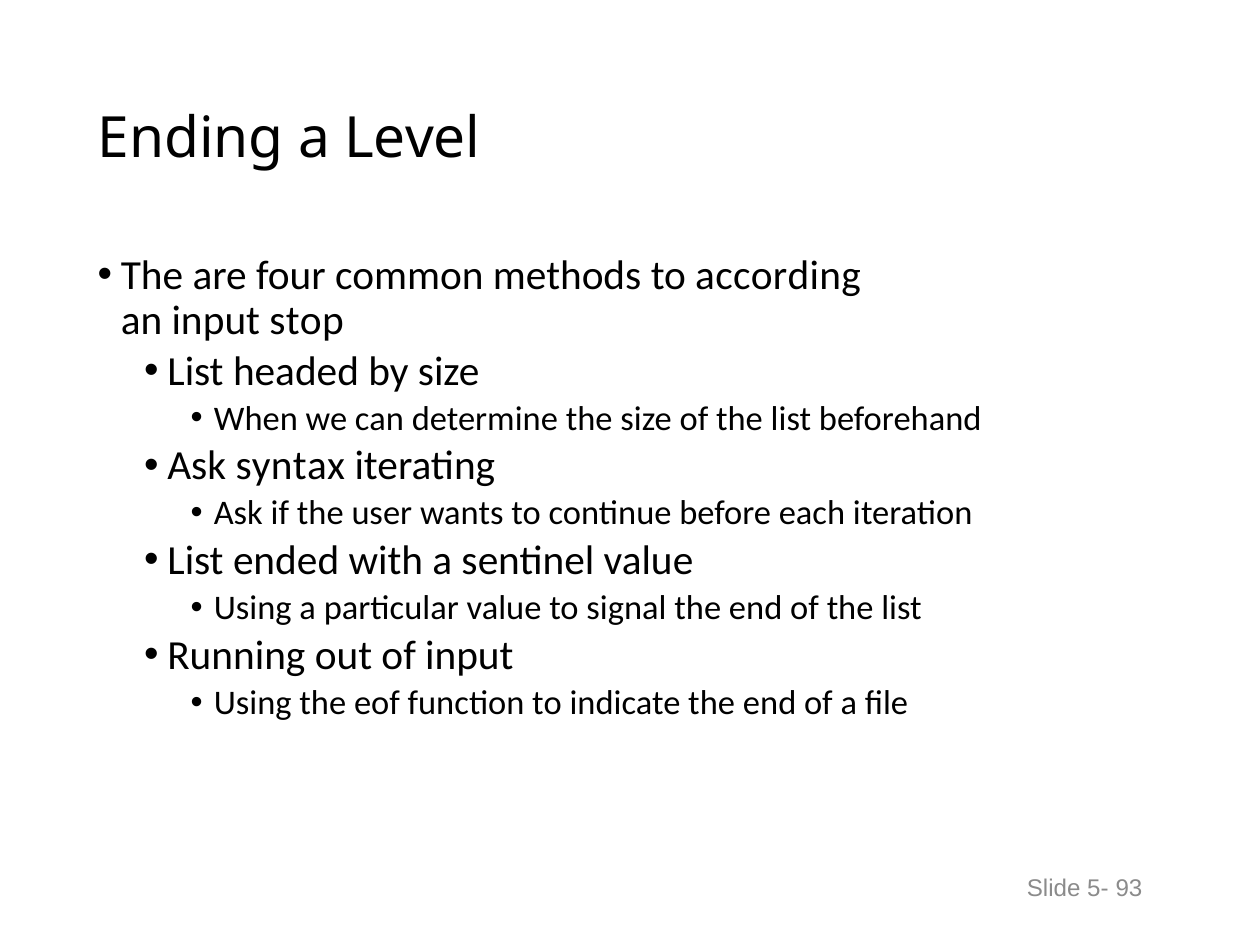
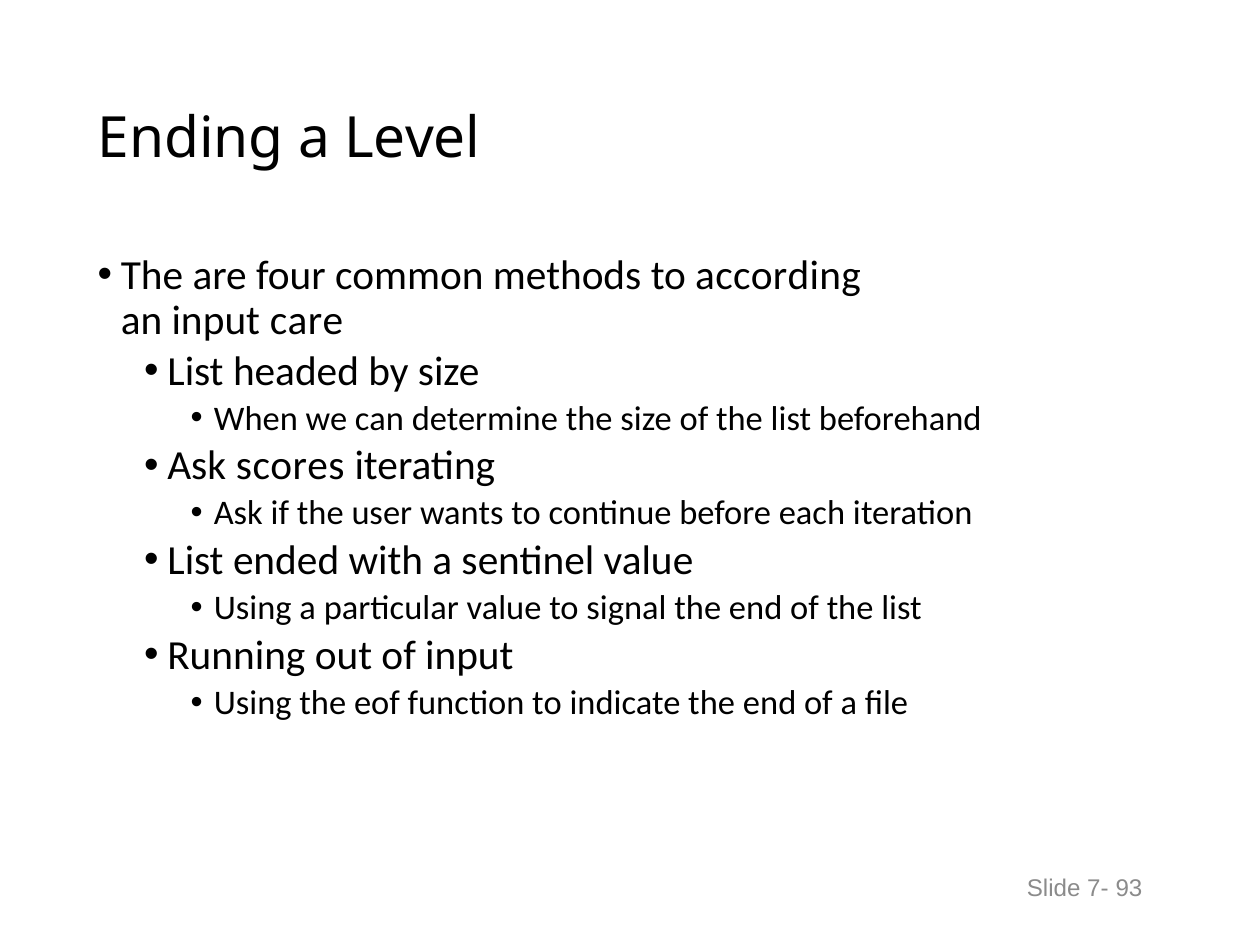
stop: stop -> care
syntax: syntax -> scores
5-: 5- -> 7-
